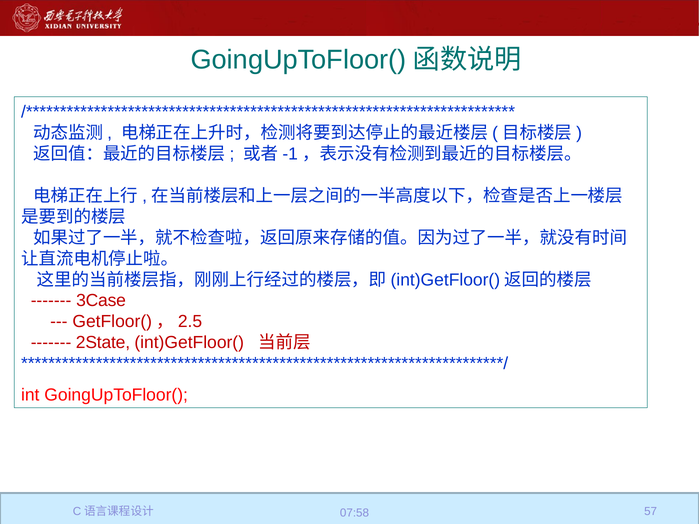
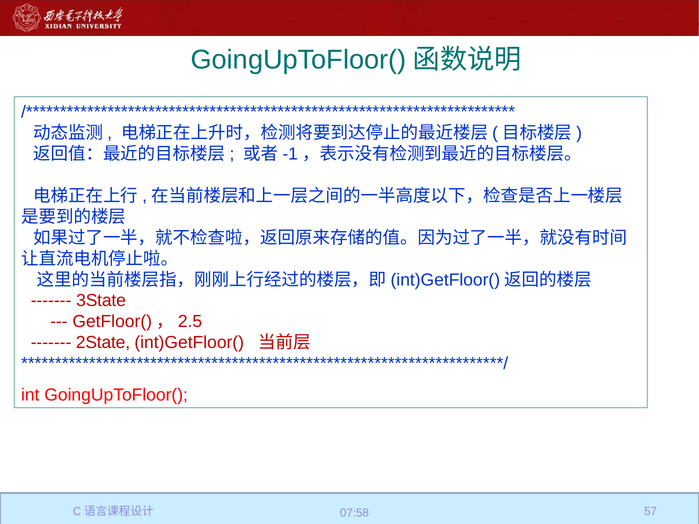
3Case: 3Case -> 3State
